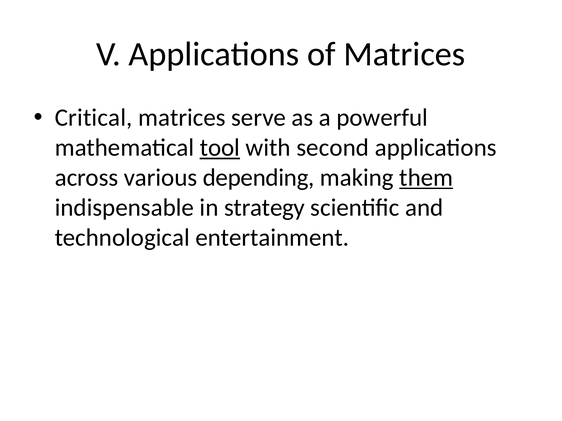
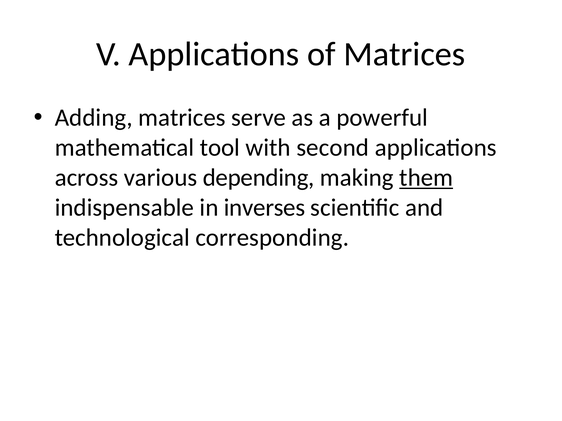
Critical: Critical -> Adding
tool underline: present -> none
strategy: strategy -> inverses
entertainment: entertainment -> corresponding
